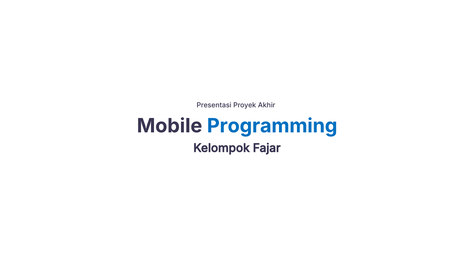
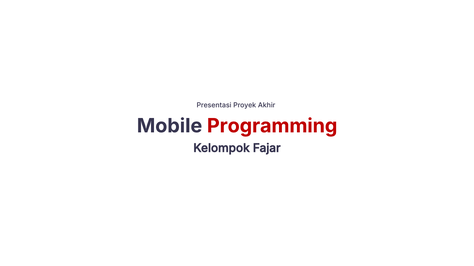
Programming colour: blue -> red
